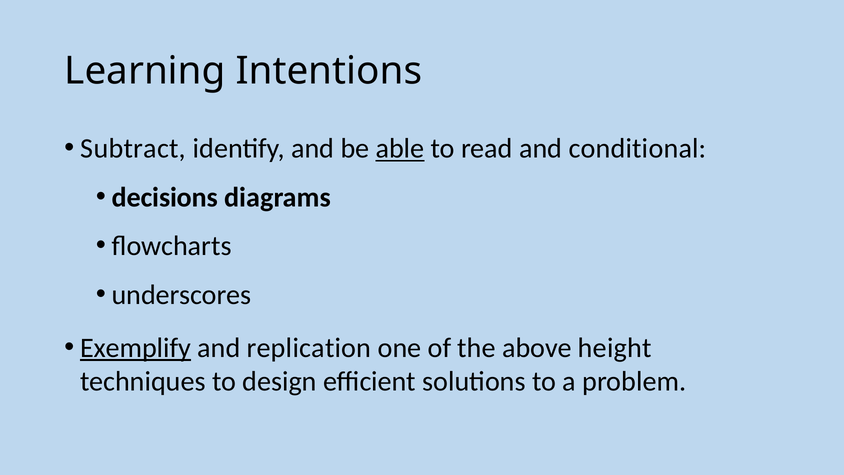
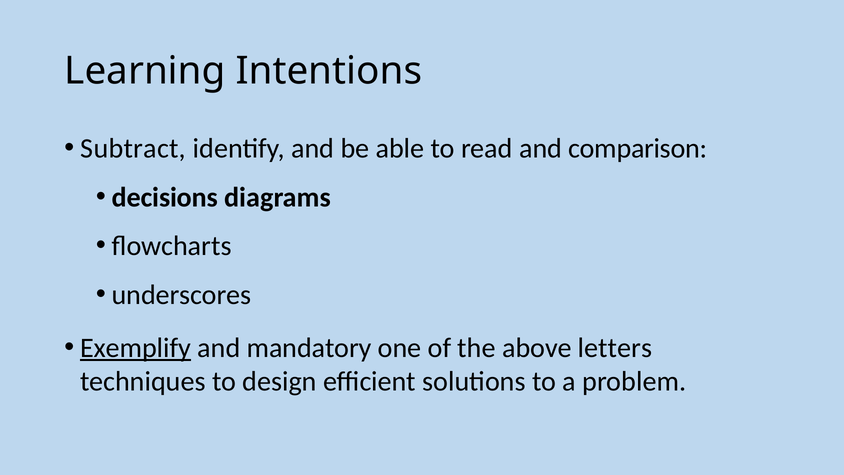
able underline: present -> none
conditional: conditional -> comparison
replication: replication -> mandatory
height: height -> letters
